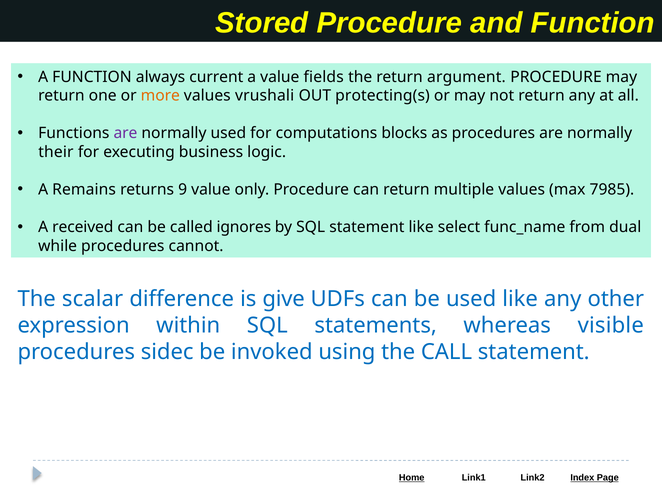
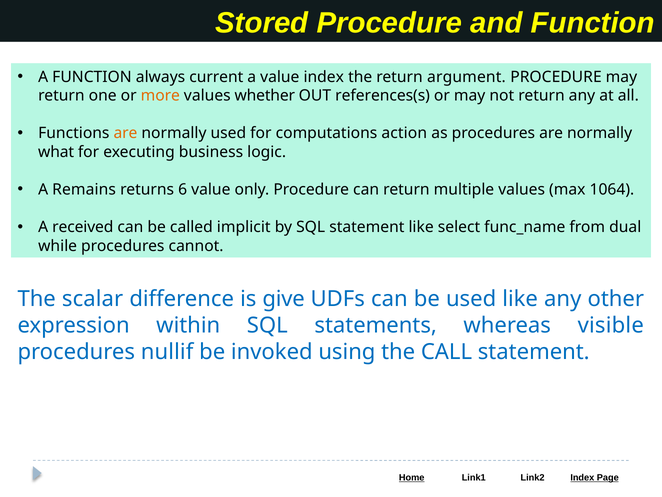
value fields: fields -> index
vrushali: vrushali -> whether
protecting(s: protecting(s -> references(s
are at (125, 133) colour: purple -> orange
blocks: blocks -> action
their: their -> what
9: 9 -> 6
7985: 7985 -> 1064
ignores: ignores -> implicit
sidec: sidec -> nullif
